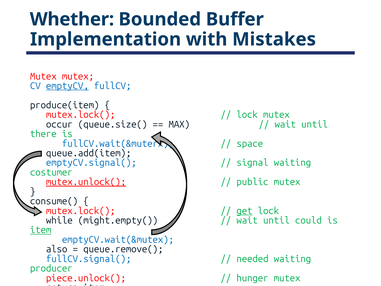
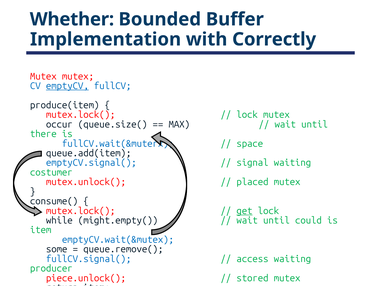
Mistakes: Mistakes -> Correctly
mutex.unlock( underline: present -> none
public: public -> placed
item at (41, 230) underline: present -> none
also: also -> some
needed: needed -> access
hunger: hunger -> stored
